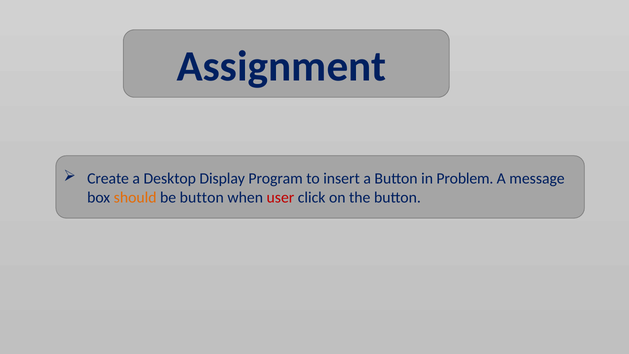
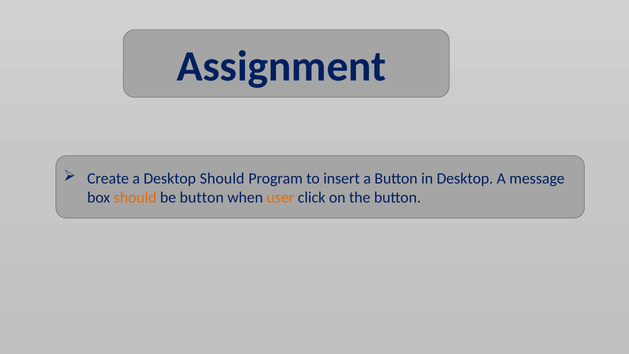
Desktop Display: Display -> Should
in Problem: Problem -> Desktop
user colour: red -> orange
